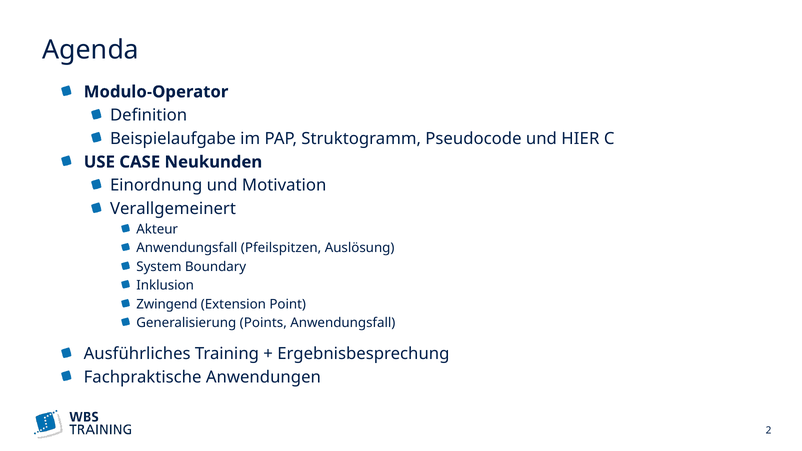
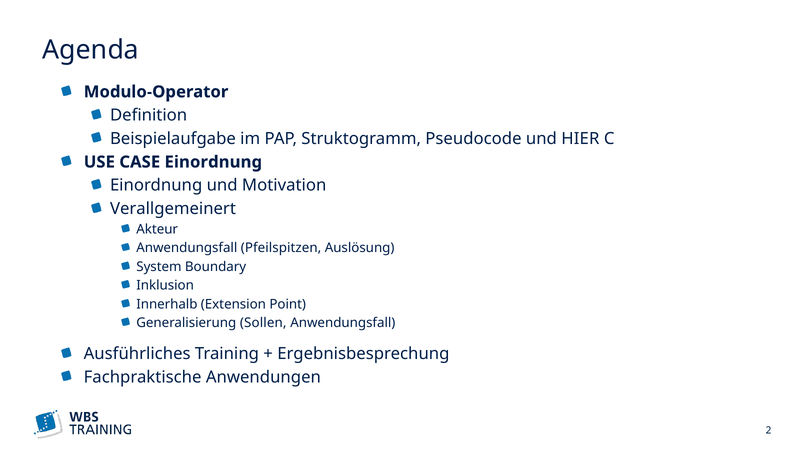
CASE Neukunden: Neukunden -> Einordnung
Zwingend: Zwingend -> Innerhalb
Points: Points -> Sollen
